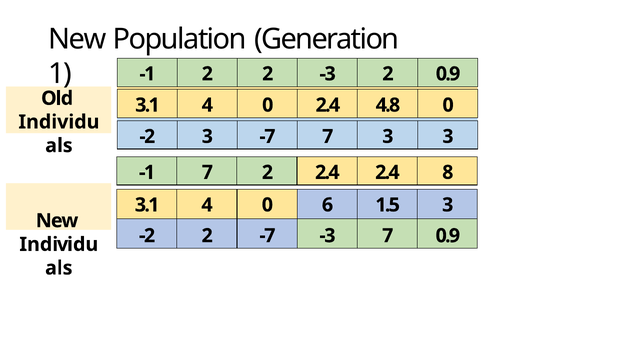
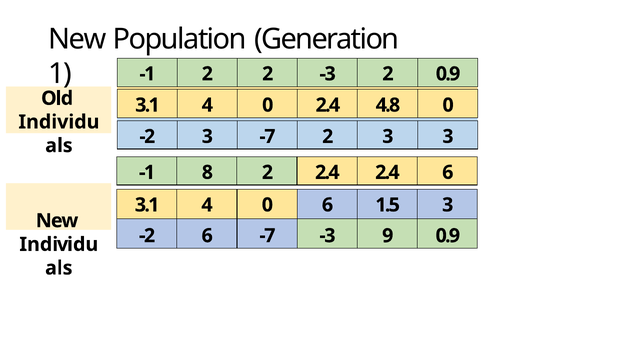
-7 7: 7 -> 2
-1 7: 7 -> 8
2.4 8: 8 -> 6
-2 2: 2 -> 6
-3 7: 7 -> 9
